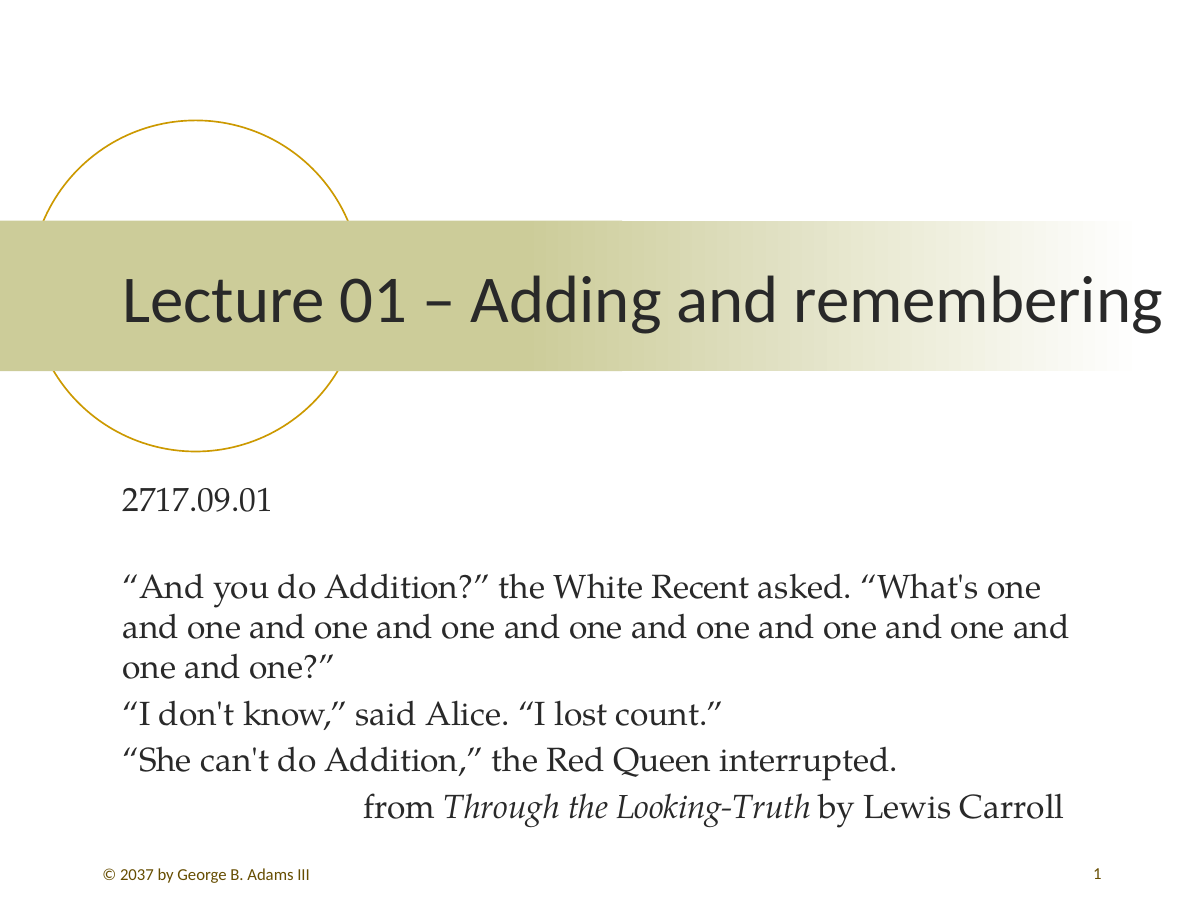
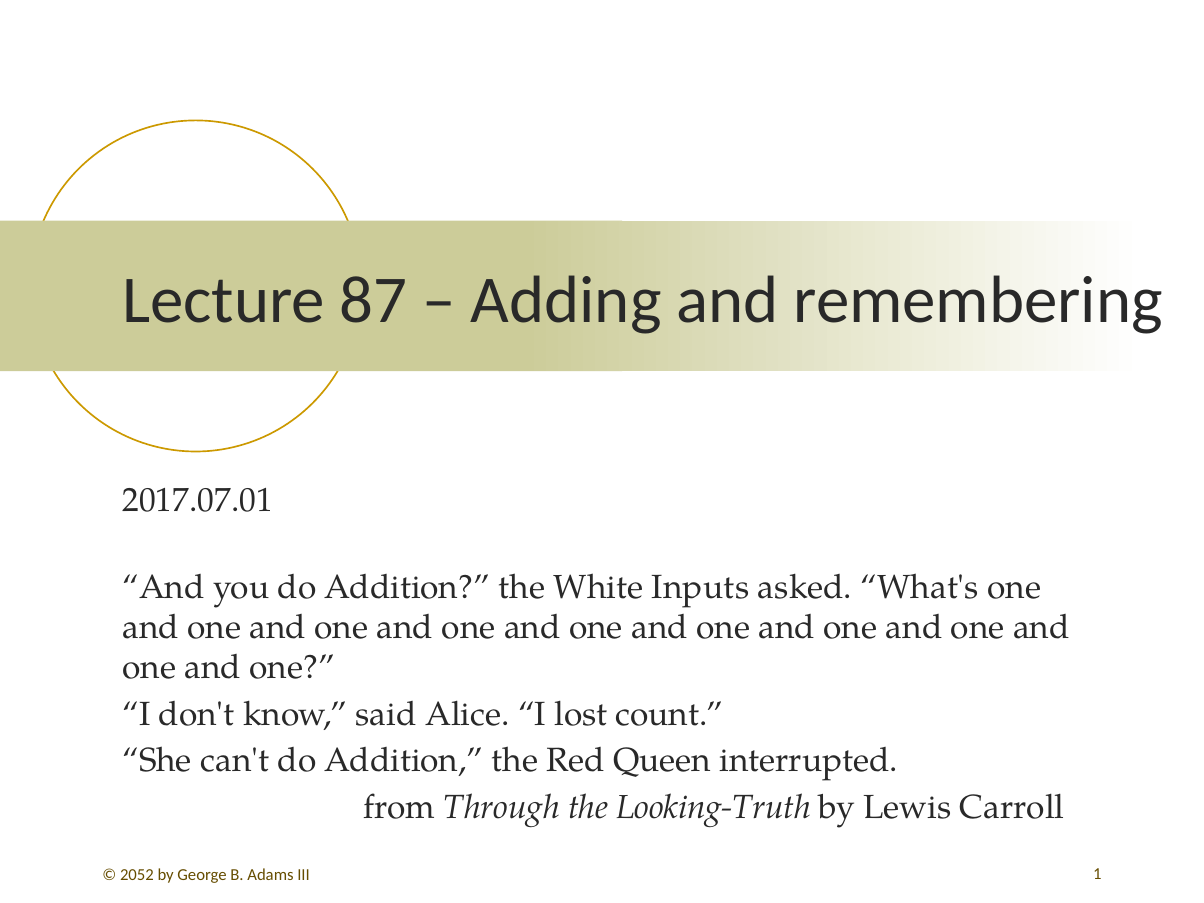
01: 01 -> 87
2717.09.01: 2717.09.01 -> 2017.07.01
Recent: Recent -> Inputs
2037: 2037 -> 2052
